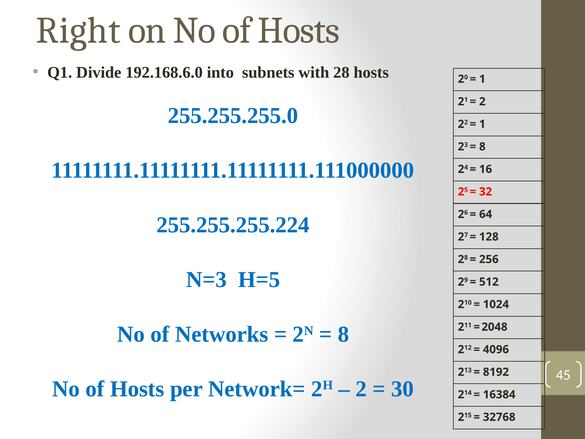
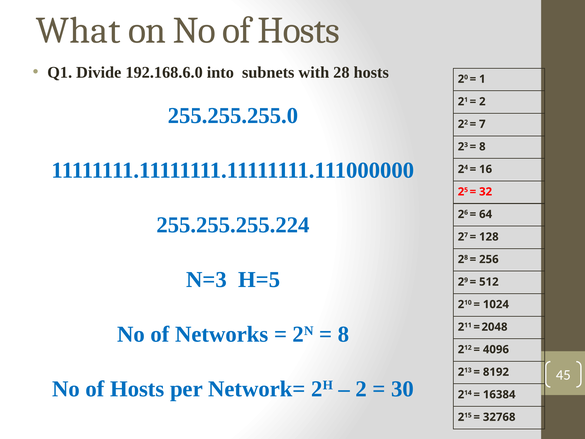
Right: Right -> What
1 at (482, 124): 1 -> 7
